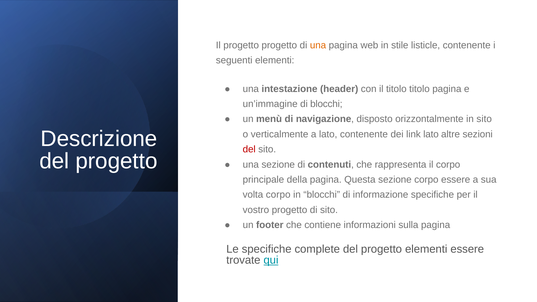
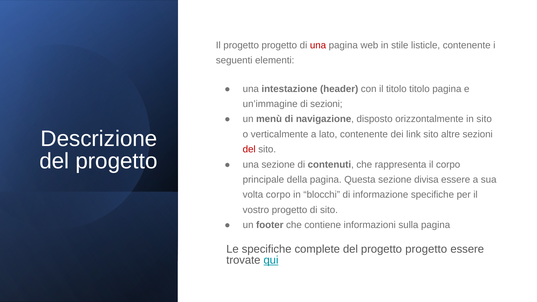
una at (318, 45) colour: orange -> red
di blocchi: blocchi -> sezioni
link lato: lato -> sito
sezione corpo: corpo -> divisa
del progetto elementi: elementi -> progetto
